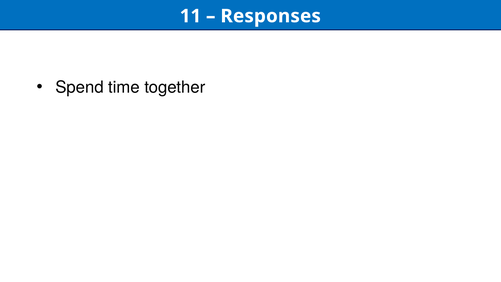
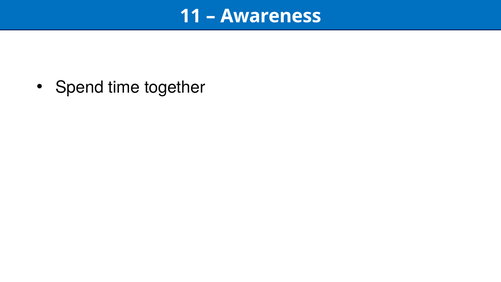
Responses: Responses -> Awareness
